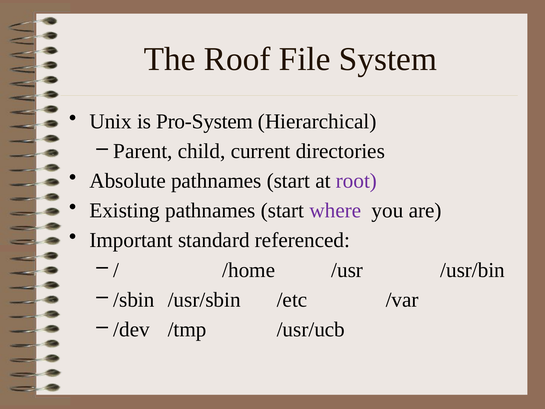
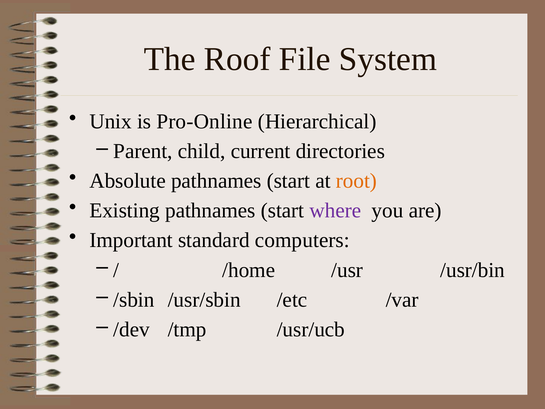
Pro-System: Pro-System -> Pro-Online
root colour: purple -> orange
referenced: referenced -> computers
